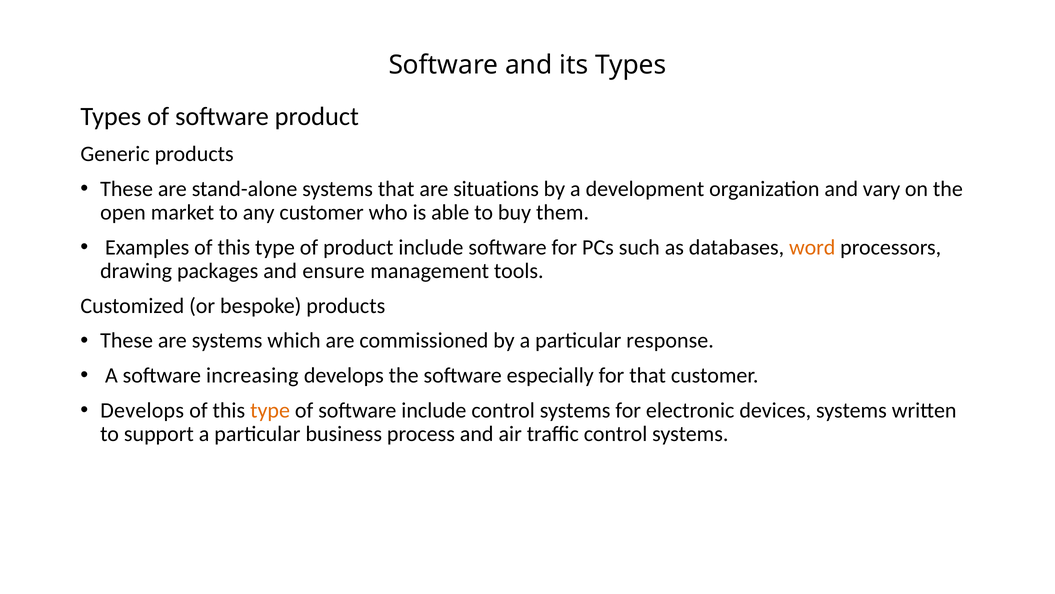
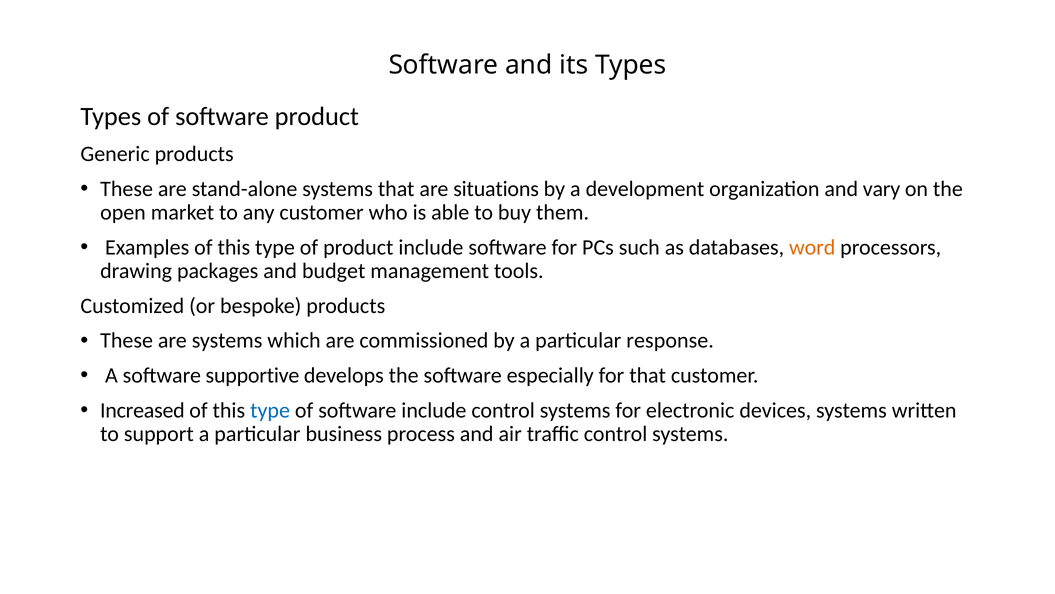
ensure: ensure -> budget
increasing: increasing -> supportive
Develops at (142, 410): Develops -> Increased
type at (270, 410) colour: orange -> blue
